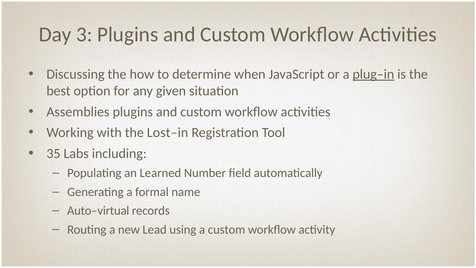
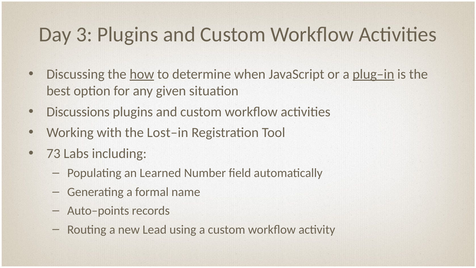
how underline: none -> present
Assemblies: Assemblies -> Discussions
35: 35 -> 73
Auto–virtual: Auto–virtual -> Auto–points
